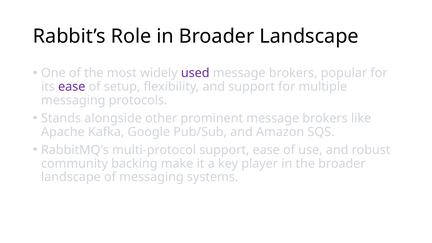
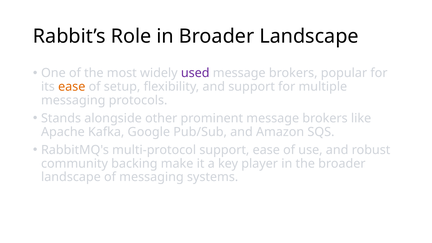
ease at (72, 87) colour: purple -> orange
